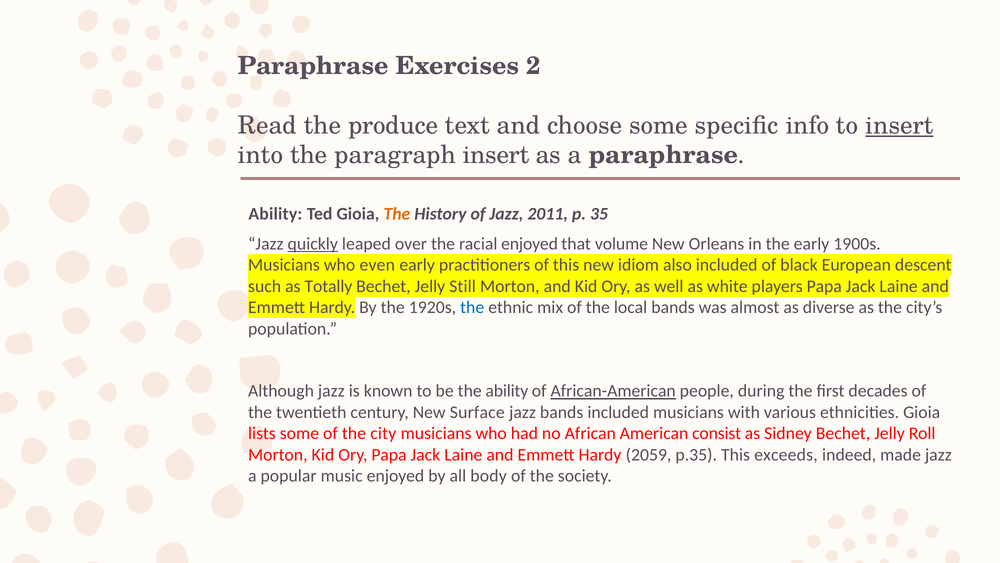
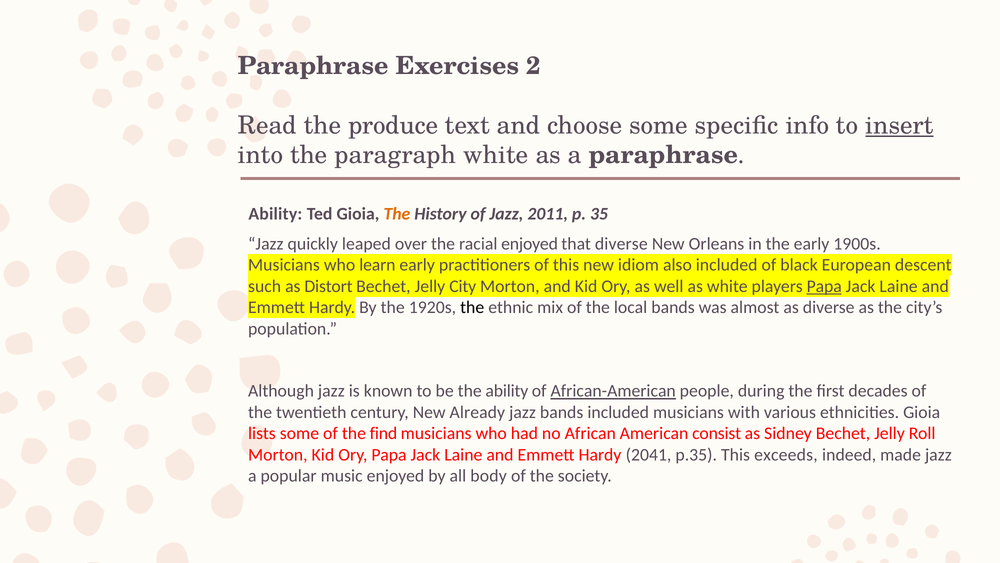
paragraph insert: insert -> white
quickly underline: present -> none
that volume: volume -> diverse
even: even -> learn
Totally: Totally -> Distort
Still: Still -> City
Papa at (824, 286) underline: none -> present
the at (472, 307) colour: blue -> black
Surface: Surface -> Already
city: city -> find
2059: 2059 -> 2041
